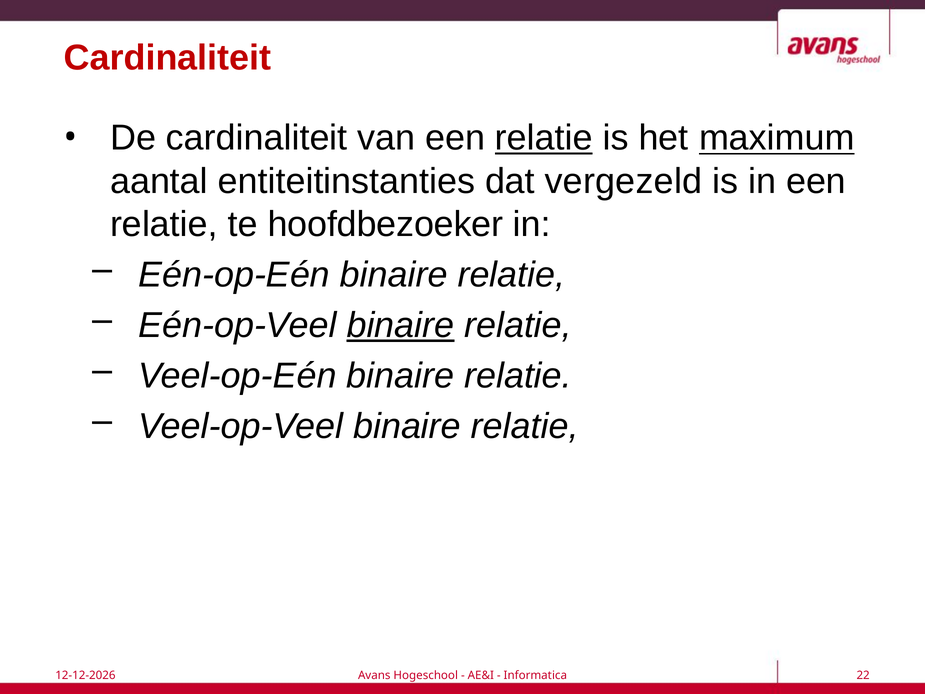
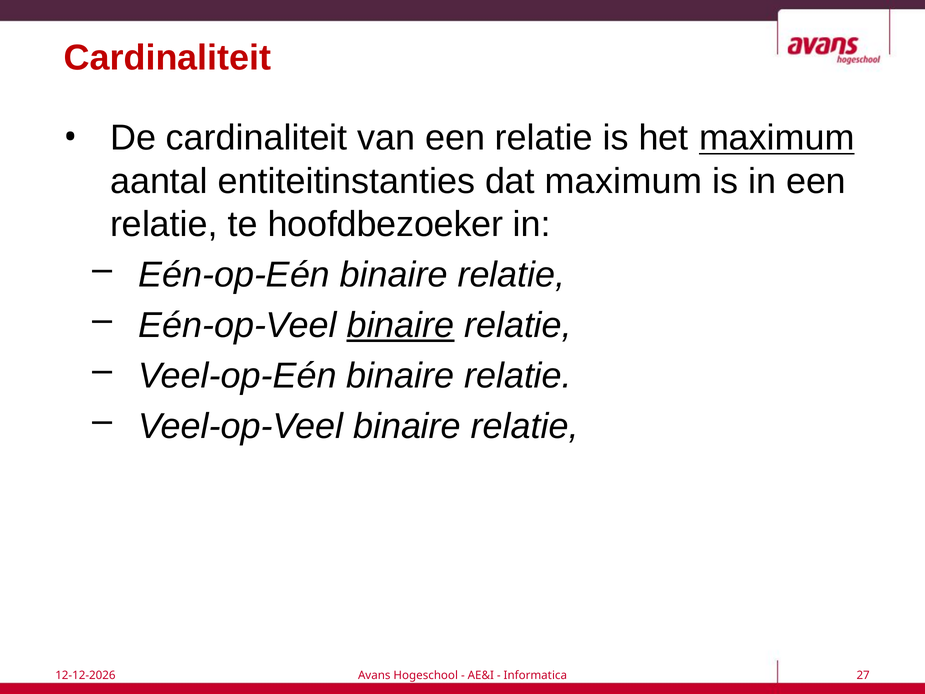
relatie at (544, 138) underline: present -> none
dat vergezeld: vergezeld -> maximum
22: 22 -> 27
